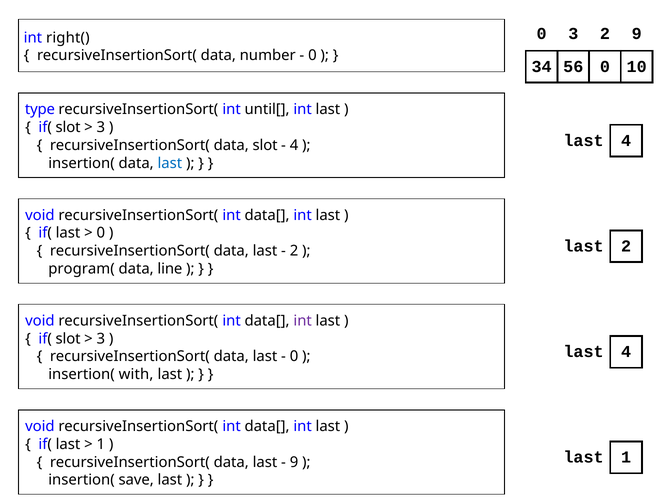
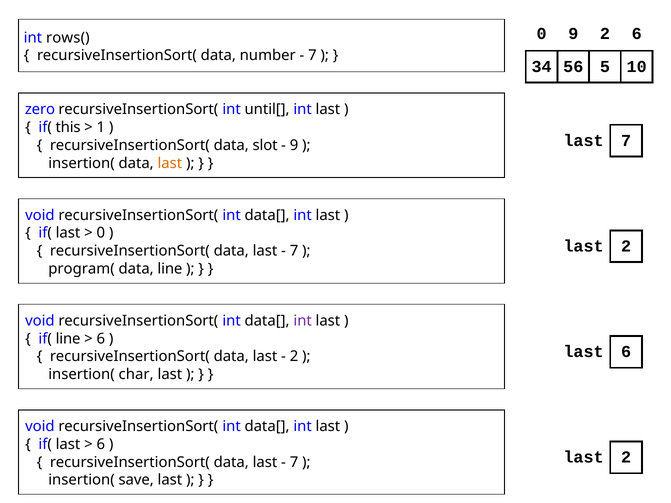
0 3: 3 -> 9
2 9: 9 -> 6
right(: right( -> rows(
0 at (312, 55): 0 -> 7
56 0: 0 -> 5
type: type -> zero
slot at (68, 127): slot -> this
3 at (101, 127): 3 -> 1
4 at (626, 141): 4 -> 7
4 at (294, 145): 4 -> 9
last at (170, 163) colour: blue -> orange
2 at (294, 251): 2 -> 7
slot at (68, 339): slot -> line
3 at (101, 339): 3 -> 6
4 at (626, 352): 4 -> 6
0 at (294, 357): 0 -> 2
with: with -> char
1 at (101, 444): 1 -> 6
1 at (626, 458): 1 -> 2
9 at (294, 462): 9 -> 7
